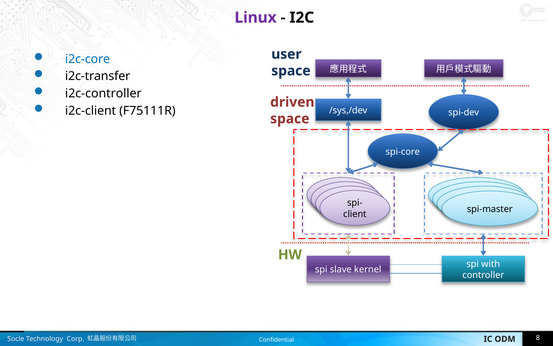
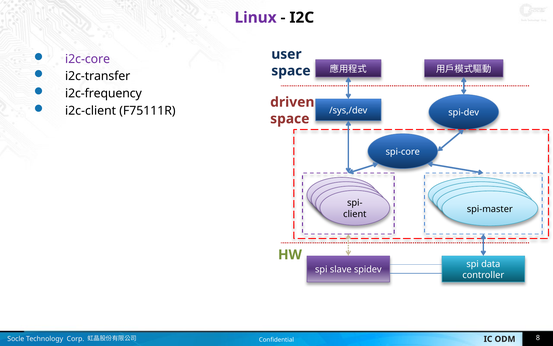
i2c-core colour: blue -> purple
i2c-controller: i2c-controller -> i2c-frequency
with: with -> data
kernel: kernel -> spidev
